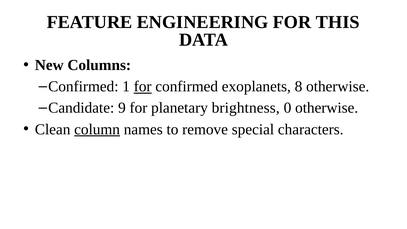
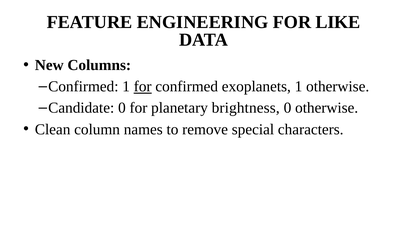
THIS: THIS -> LIKE
exoplanets 8: 8 -> 1
Candidate 9: 9 -> 0
column underline: present -> none
